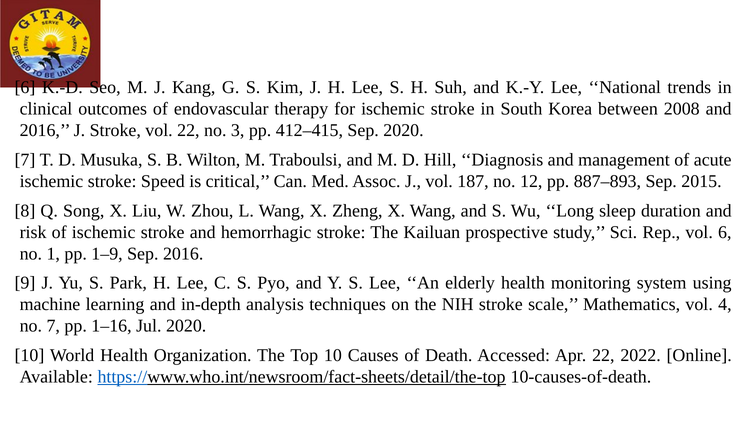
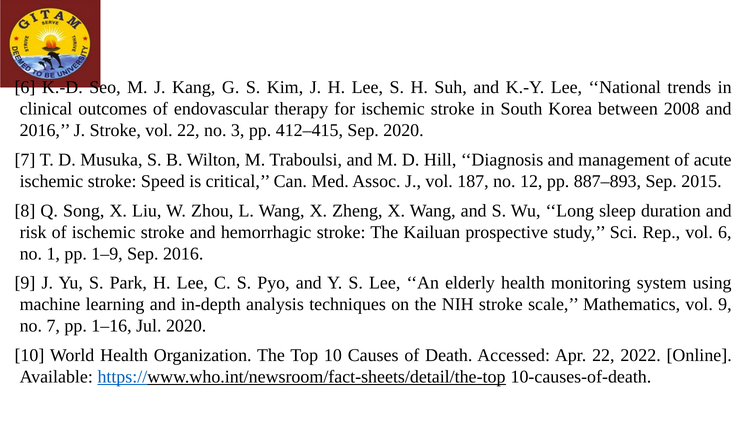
vol 4: 4 -> 9
